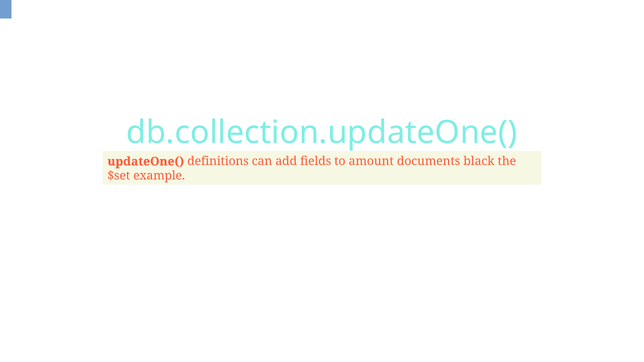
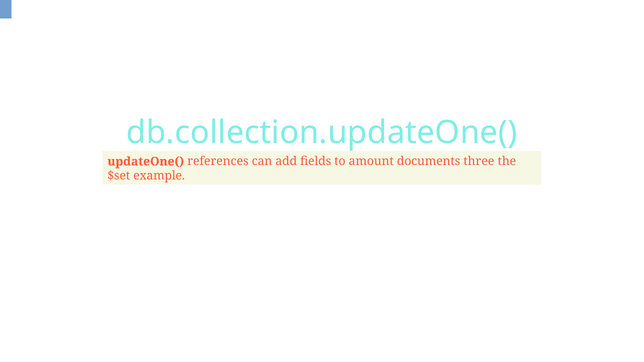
definitions: definitions -> references
black: black -> three
